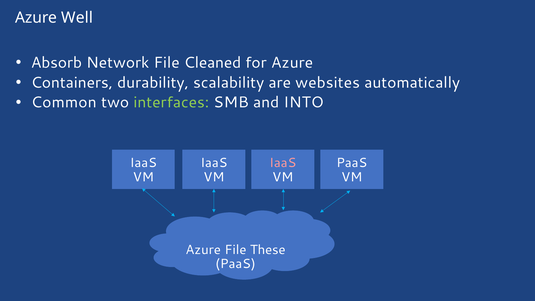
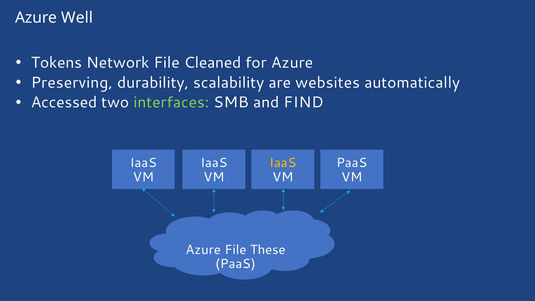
Absorb: Absorb -> Tokens
Containers: Containers -> Preserving
Common: Common -> Accessed
INTO: INTO -> FIND
IaaS at (283, 163) colour: pink -> yellow
